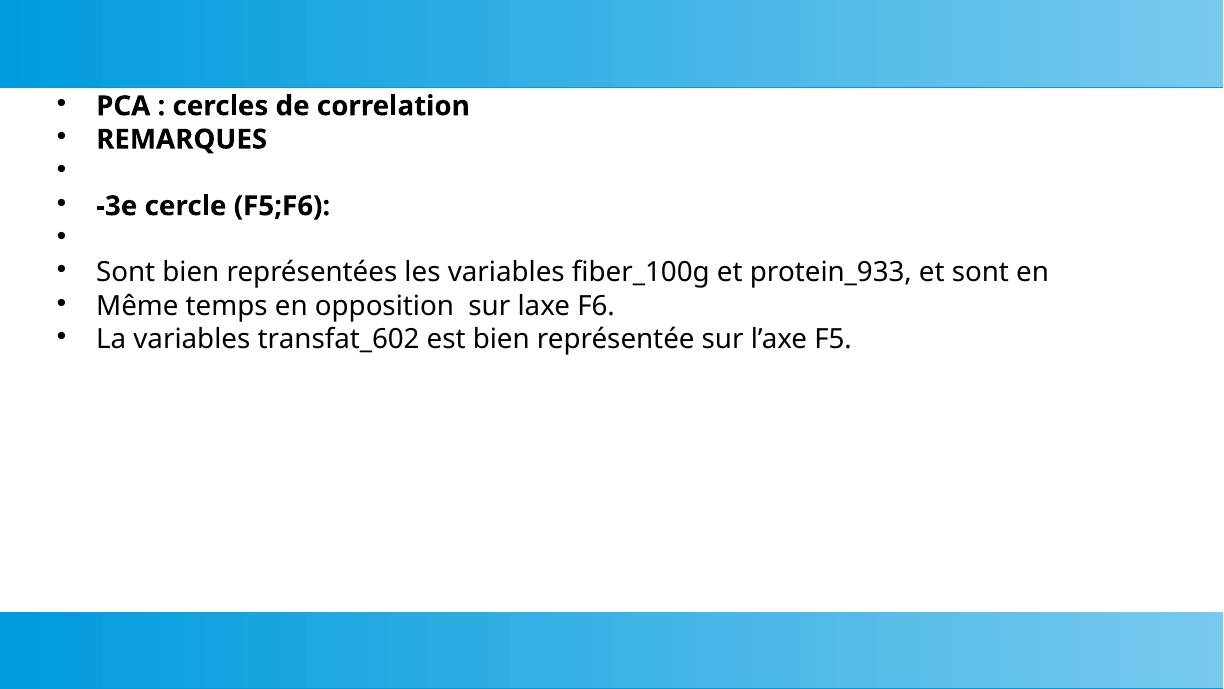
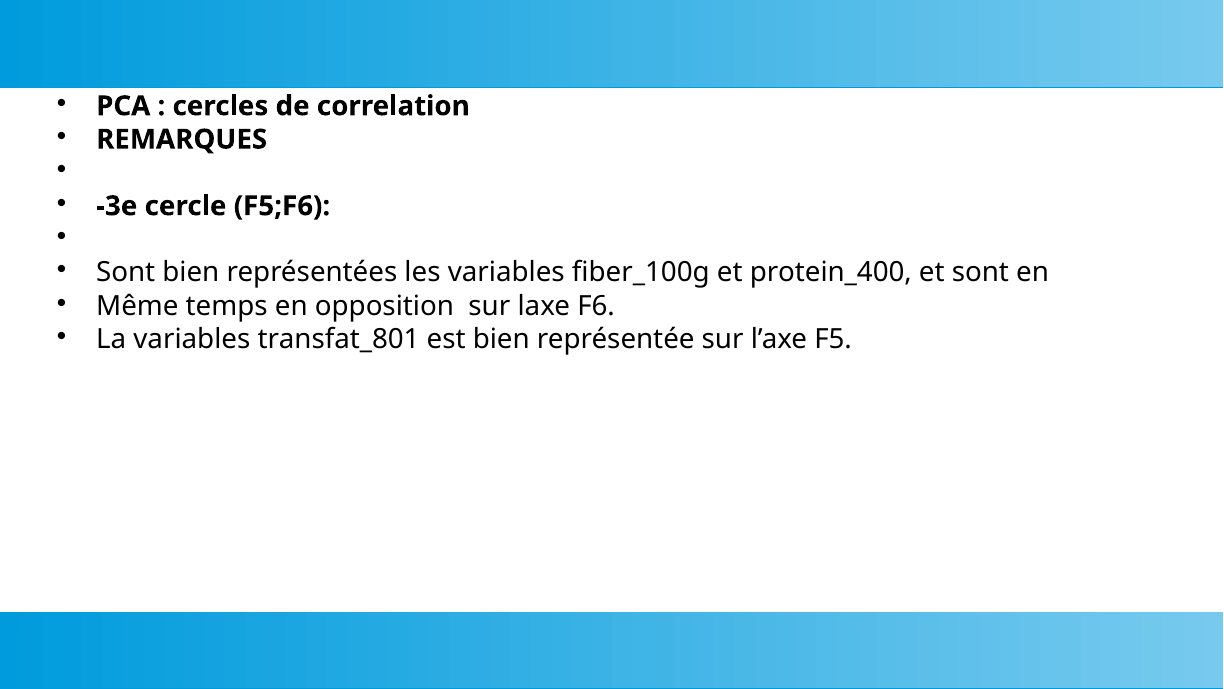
protein_933: protein_933 -> protein_400
transfat_602: transfat_602 -> transfat_801
